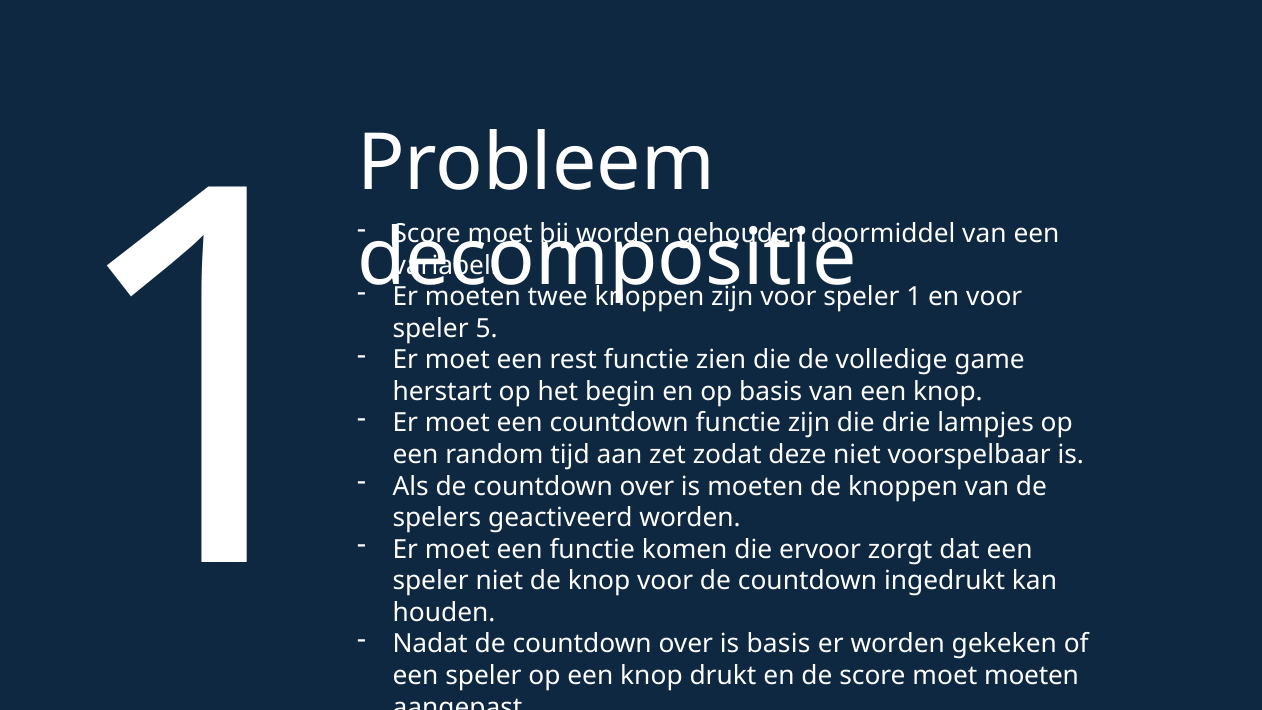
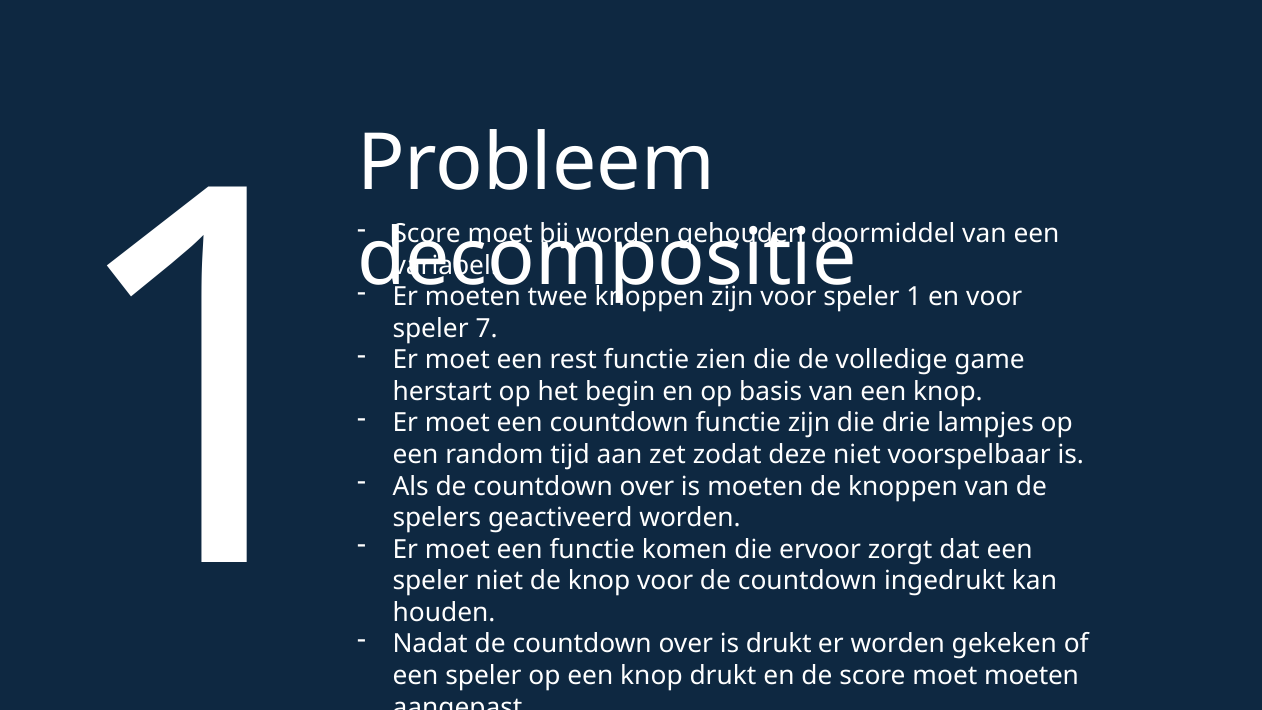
speler 5: 5 -> 7
is basis: basis -> drukt
